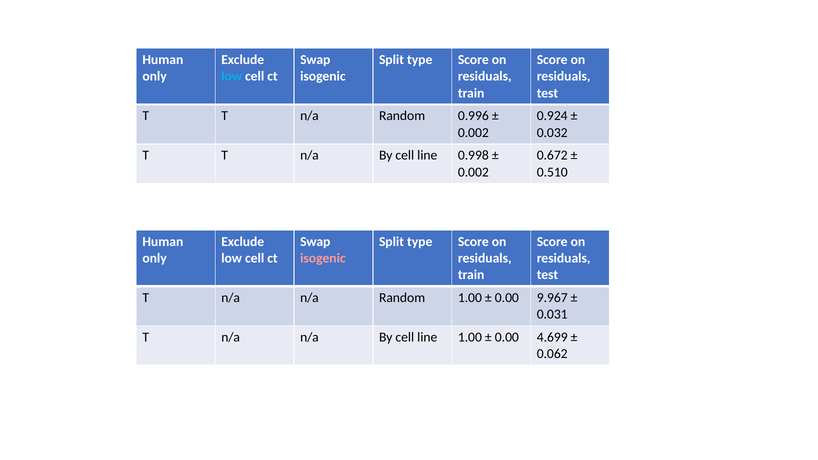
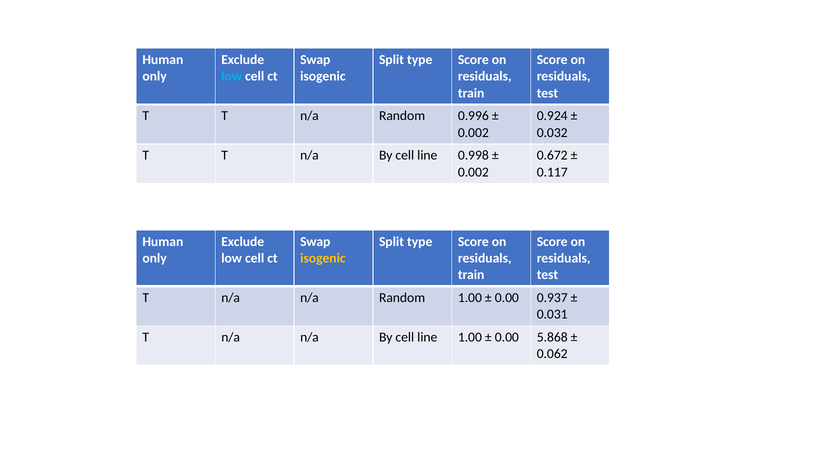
0.510: 0.510 -> 0.117
isogenic at (323, 258) colour: pink -> yellow
9.967: 9.967 -> 0.937
4.699: 4.699 -> 5.868
